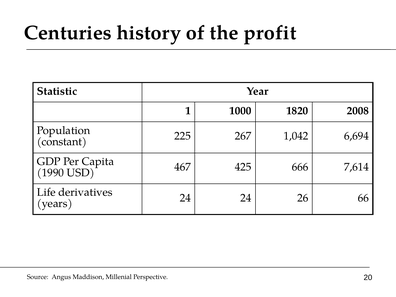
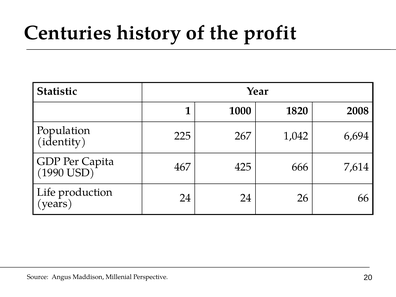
constant: constant -> identity
derivatives: derivatives -> production
